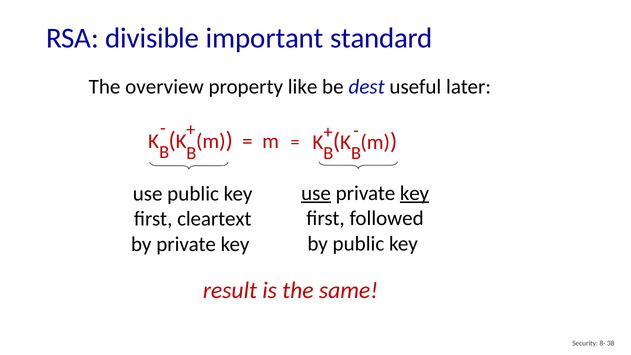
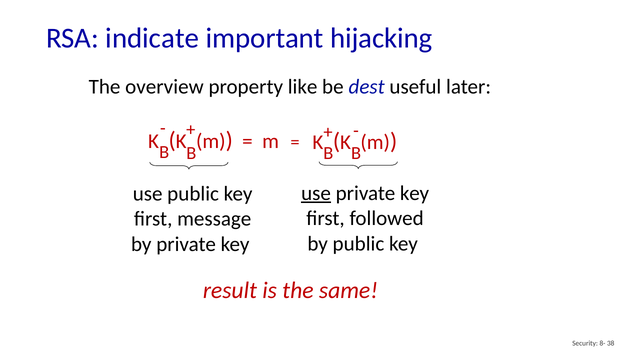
divisible: divisible -> indicate
standard: standard -> hijacking
key at (415, 193) underline: present -> none
cleartext: cleartext -> message
